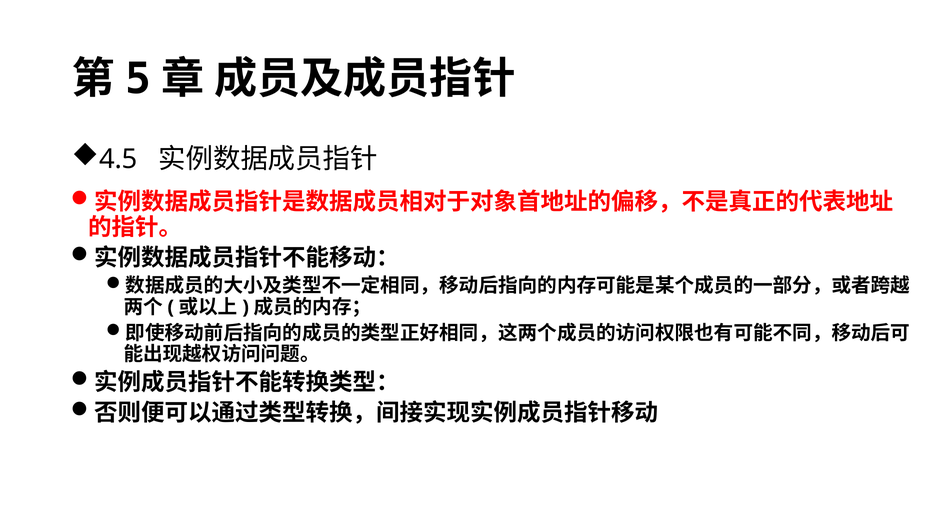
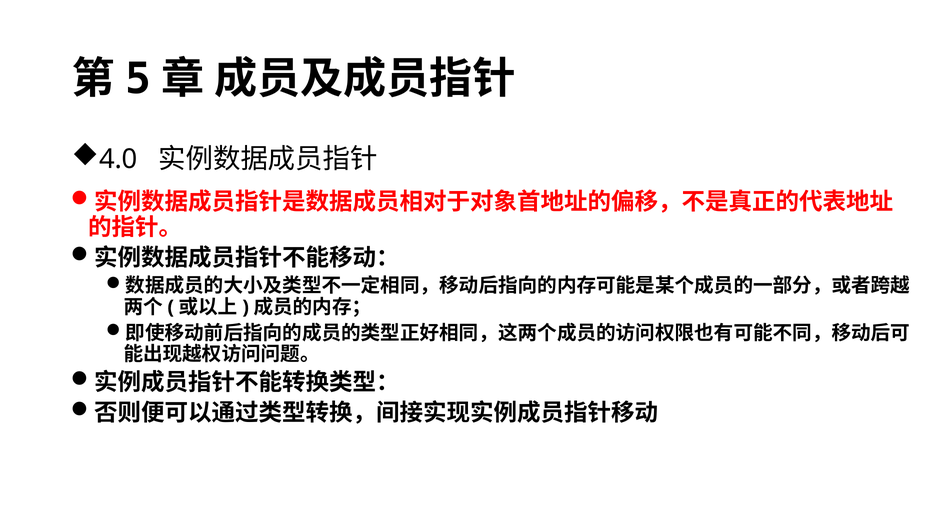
4.5: 4.5 -> 4.0
